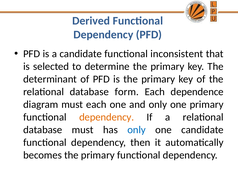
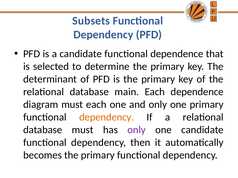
Derived: Derived -> Subsets
functional inconsistent: inconsistent -> dependence
form: form -> main
only at (137, 130) colour: blue -> purple
